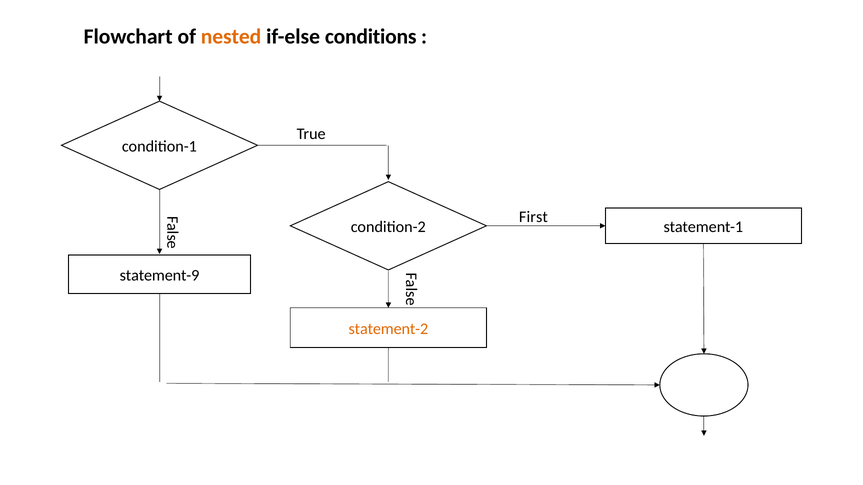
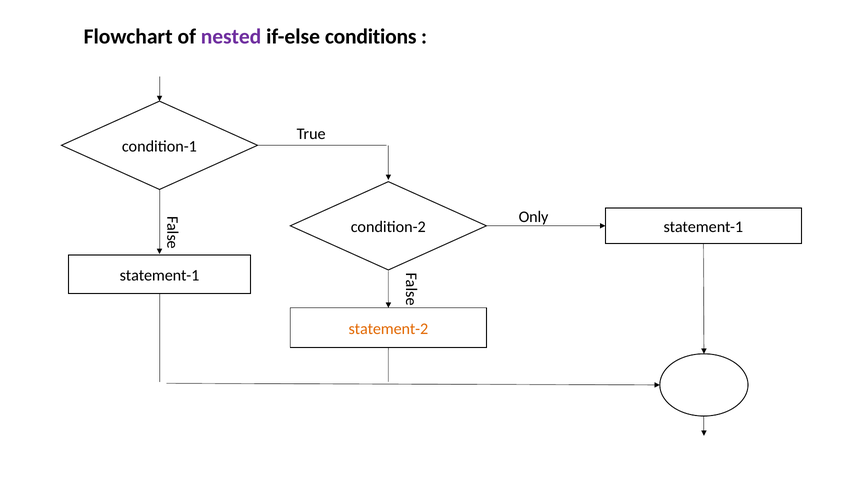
nested colour: orange -> purple
First: First -> Only
statement-9 at (160, 276): statement-9 -> statement-1
